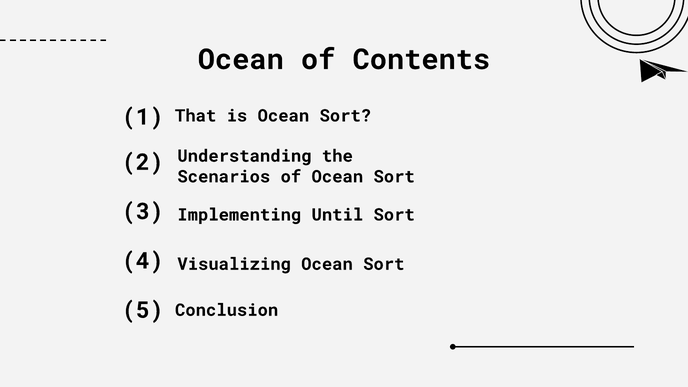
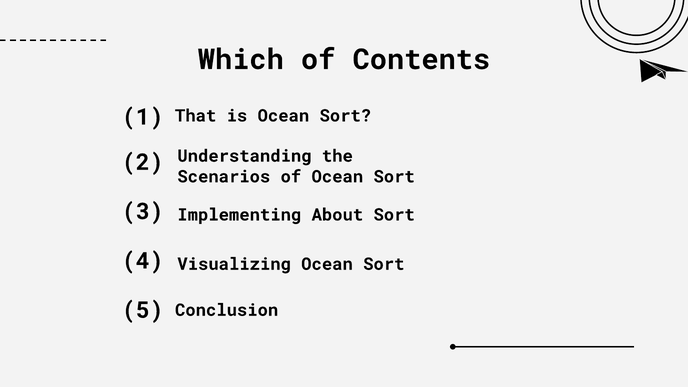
Ocean at (241, 60): Ocean -> Which
Until: Until -> About
